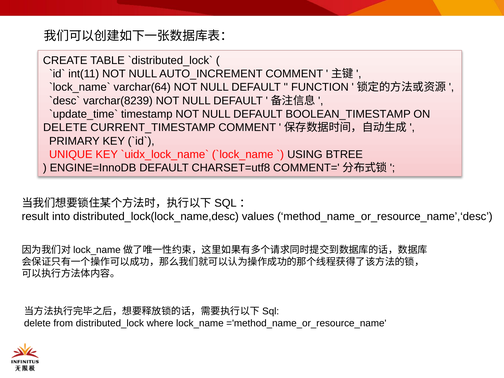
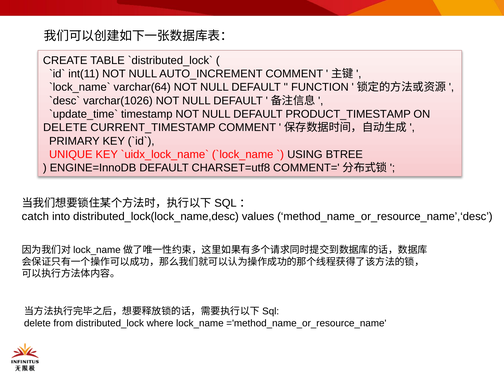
varchar(8239: varchar(8239 -> varchar(1026
BOOLEAN_TIMESTAMP: BOOLEAN_TIMESTAMP -> PRODUCT_TIMESTAMP
result: result -> catch
